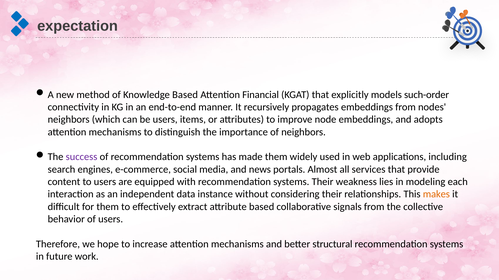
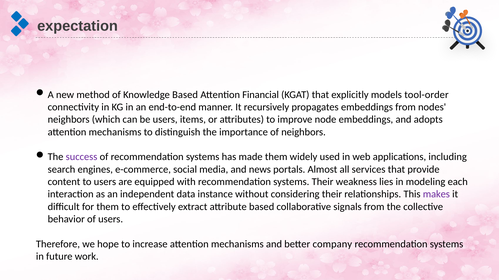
such-order: such-order -> tool-order
makes colour: orange -> purple
structural: structural -> company
